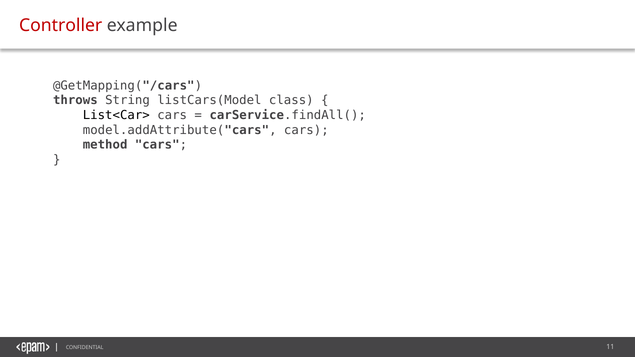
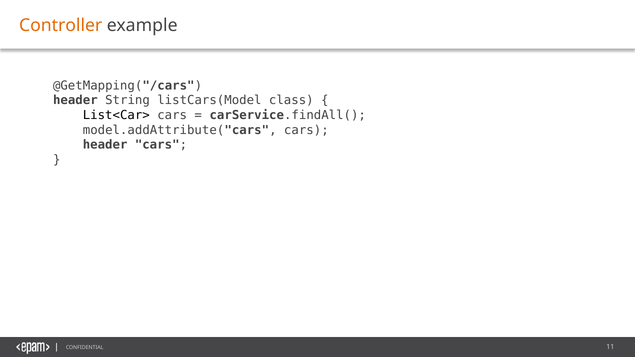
Controller colour: red -> orange
throws at (75, 100): throws -> header
method at (105, 145): method -> header
